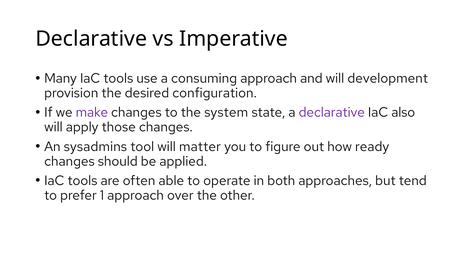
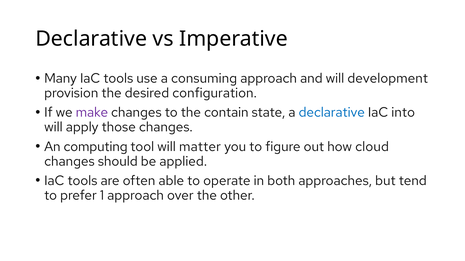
system: system -> contain
declarative at (332, 113) colour: purple -> blue
also: also -> into
sysadmins: sysadmins -> computing
ready: ready -> cloud
